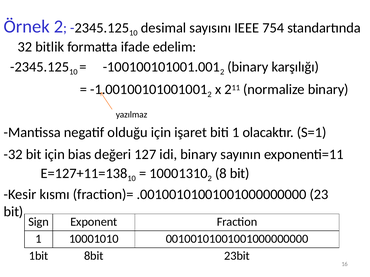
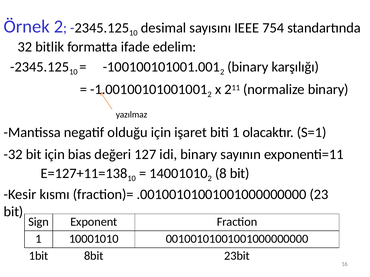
10001310: 10001310 -> 14001010
